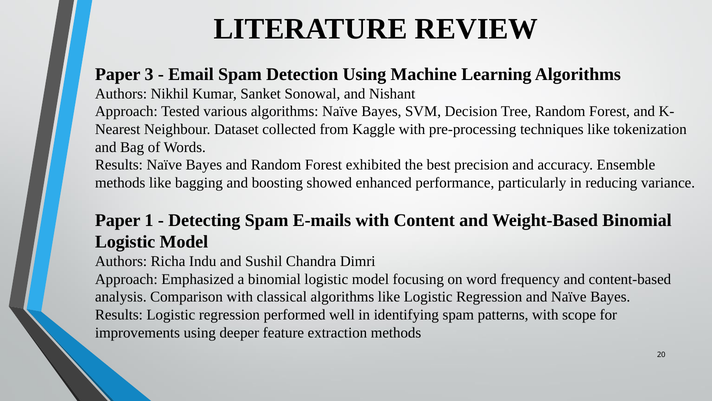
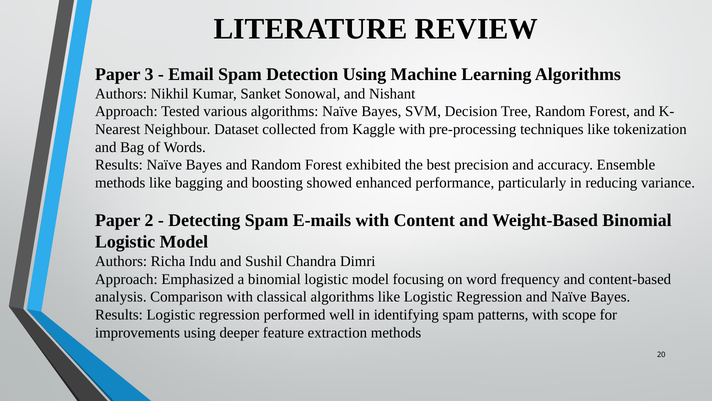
1: 1 -> 2
